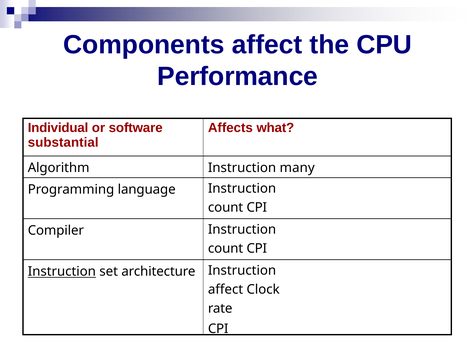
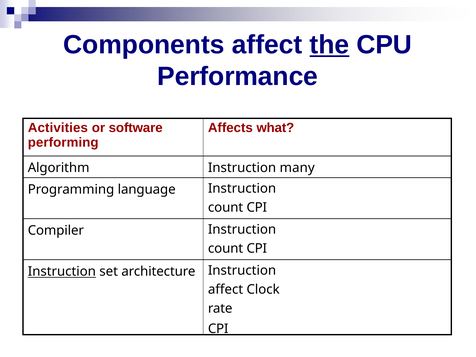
the underline: none -> present
Individual: Individual -> Activities
substantial: substantial -> performing
